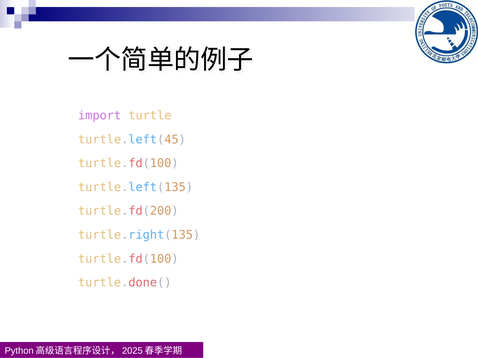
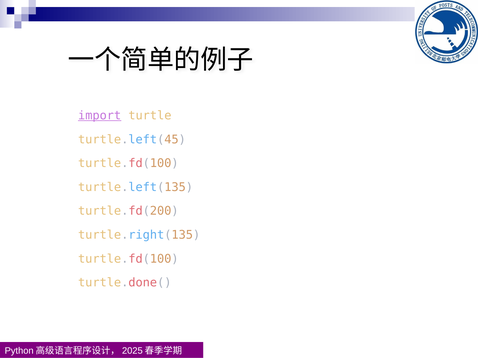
import underline: none -> present
